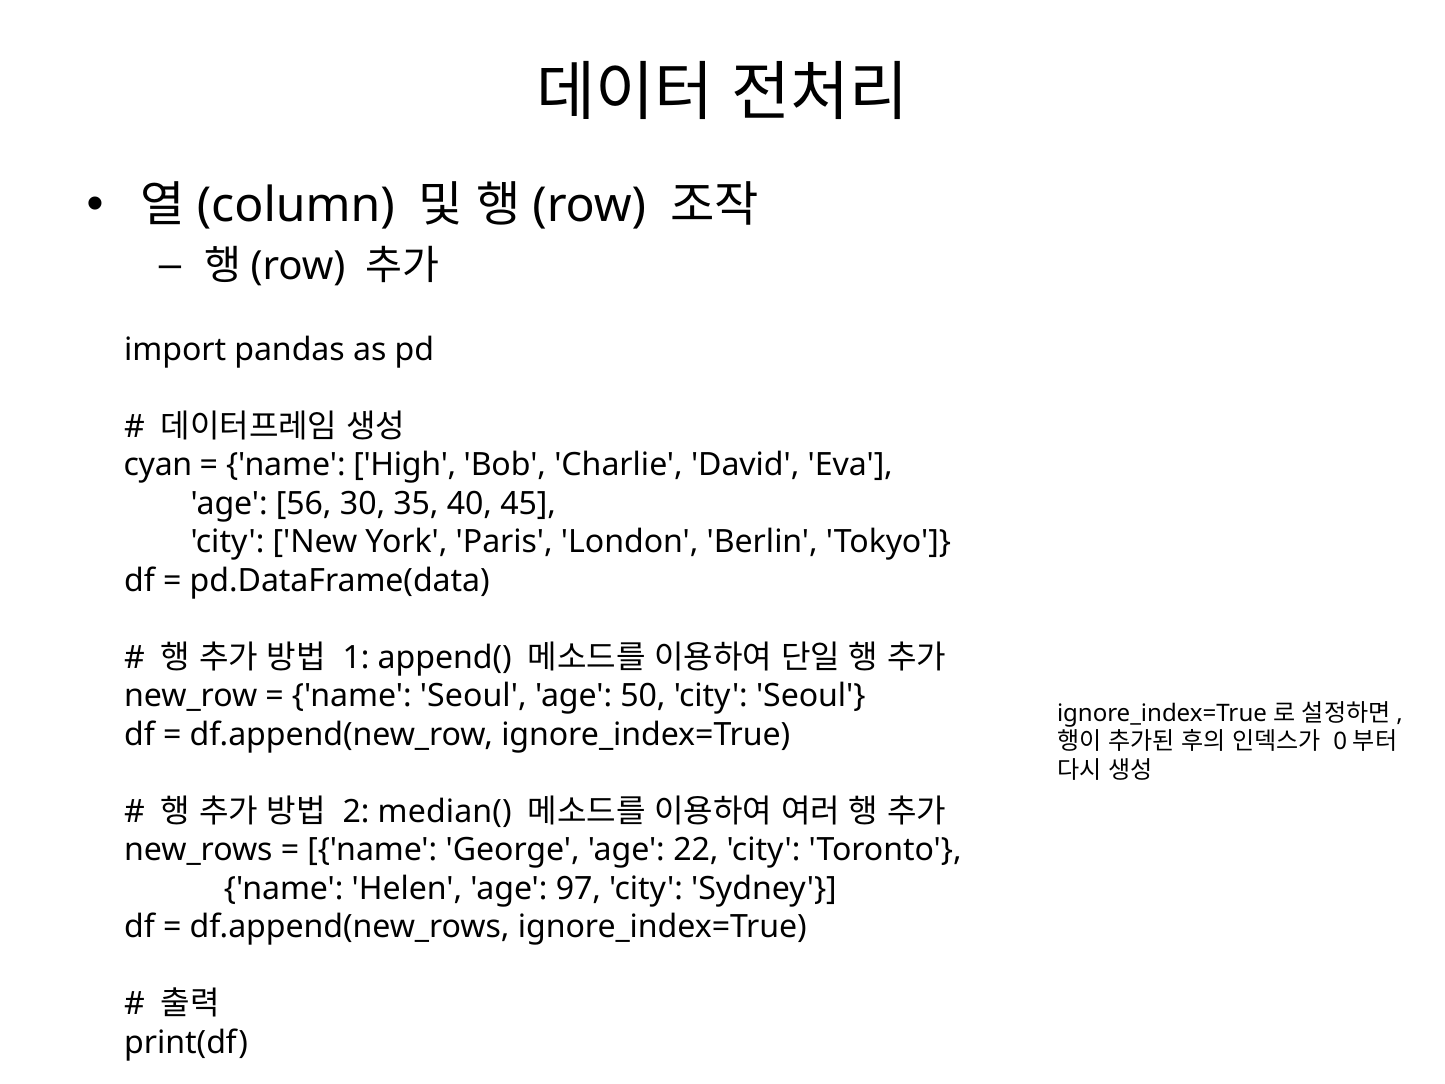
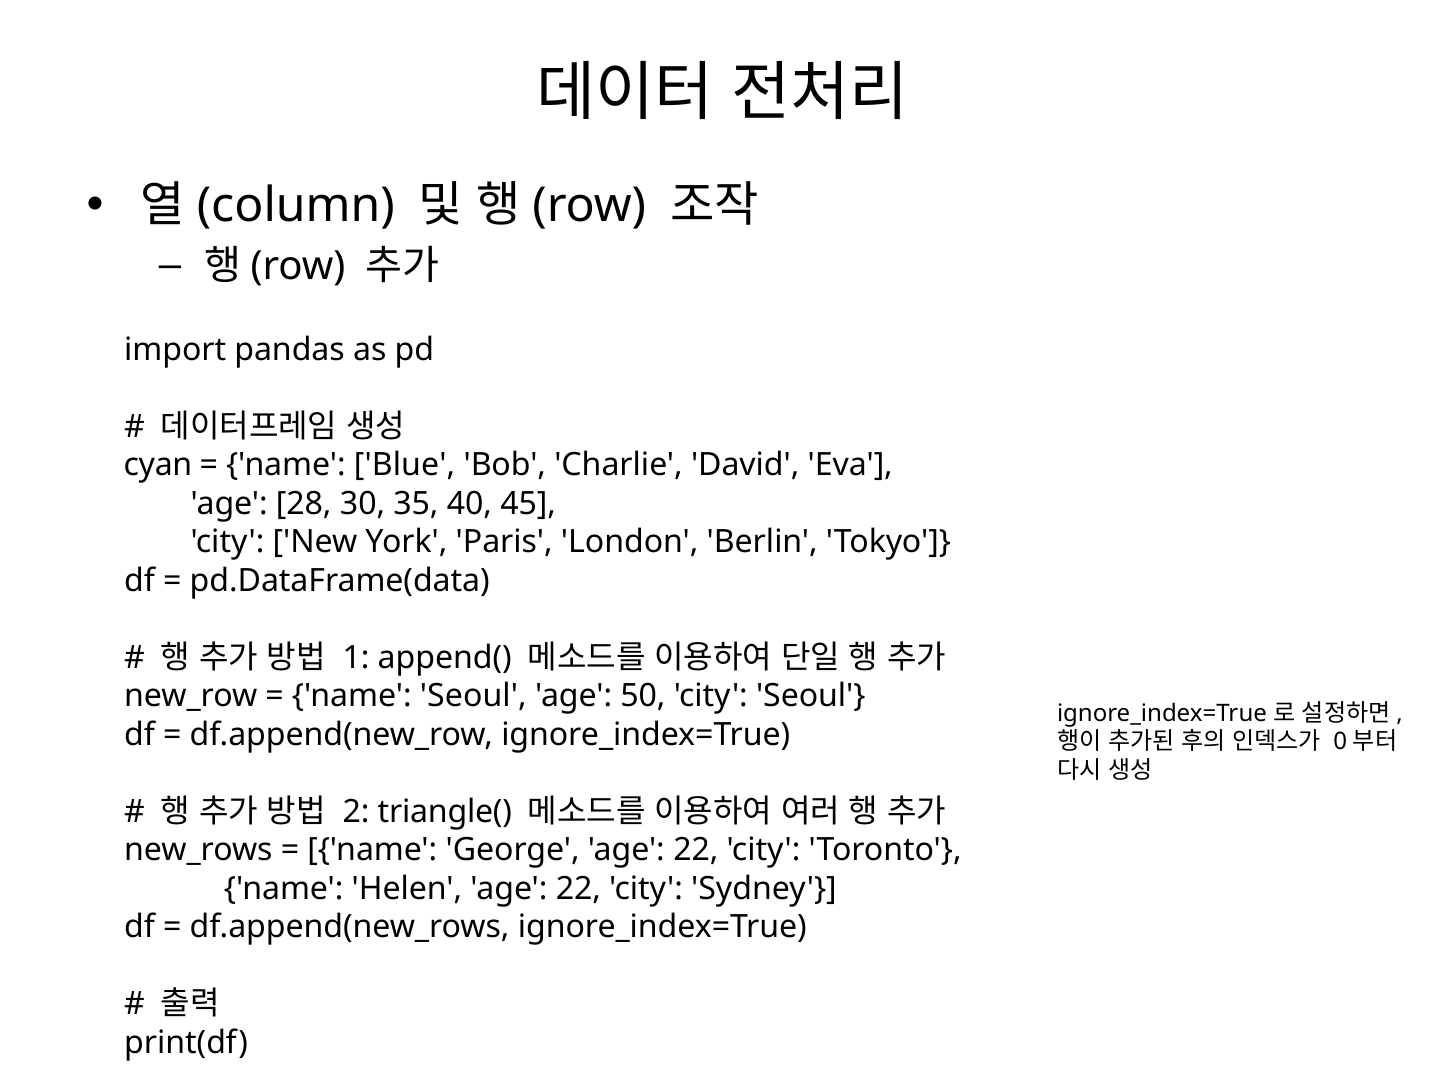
High: High -> Blue
56: 56 -> 28
median(: median( -> triangle(
Helen age 97: 97 -> 22
